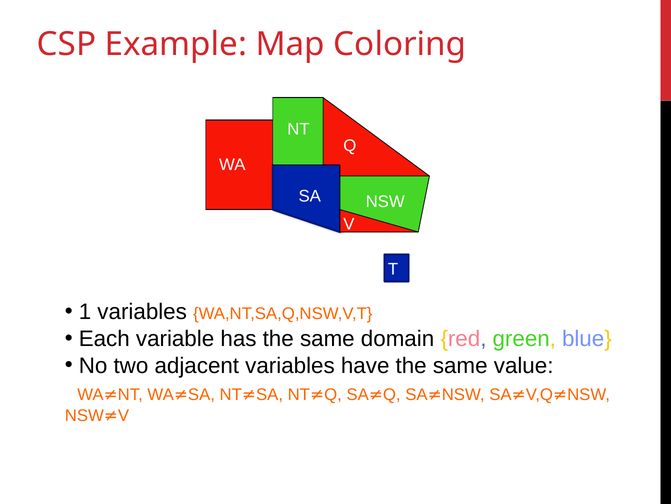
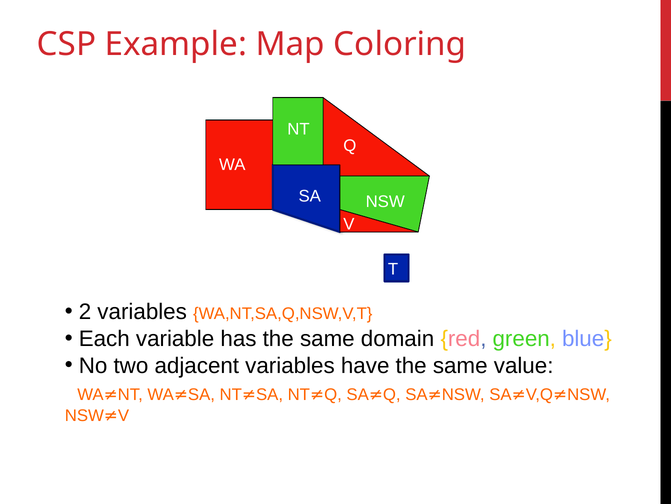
1: 1 -> 2
